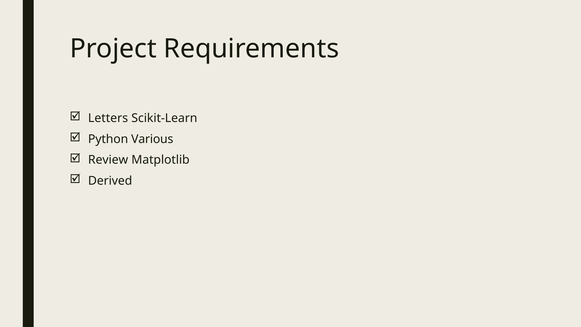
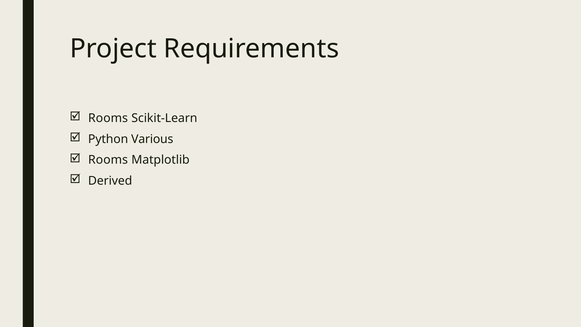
Letters at (108, 118): Letters -> Rooms
Review at (108, 160): Review -> Rooms
